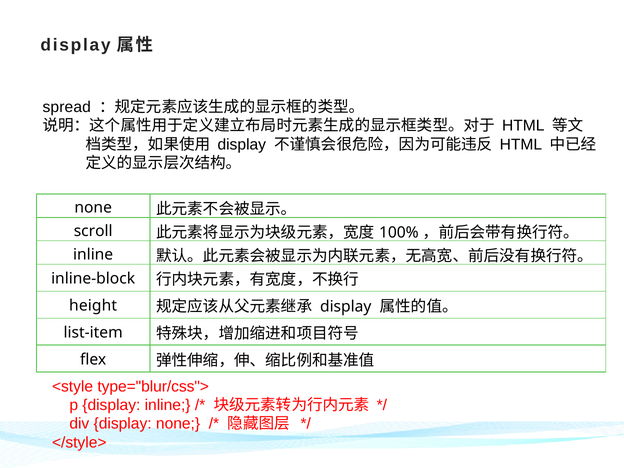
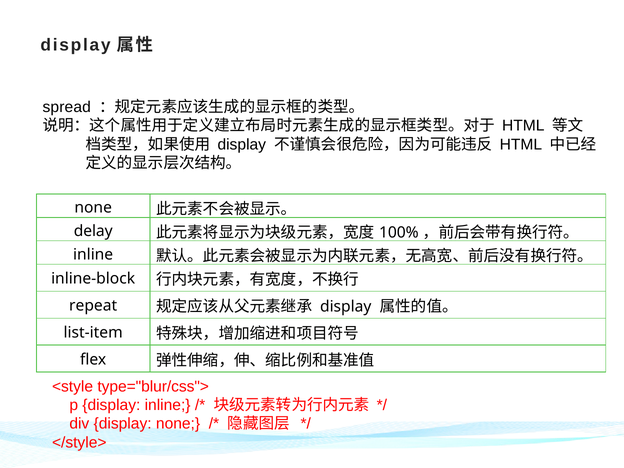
scroll: scroll -> delay
height: height -> repeat
